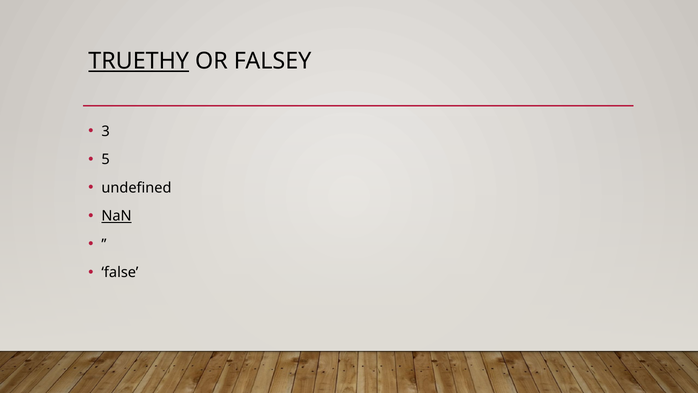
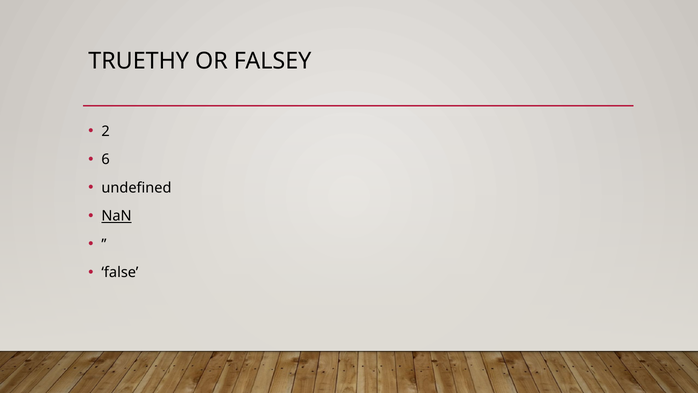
TRUETHY underline: present -> none
3: 3 -> 2
5: 5 -> 6
